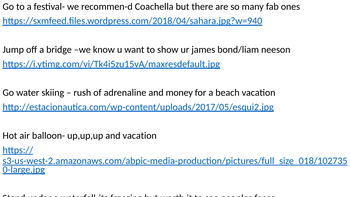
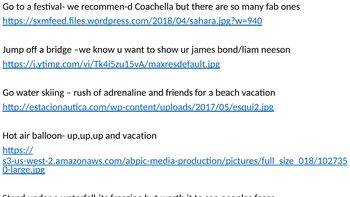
money: money -> friends
